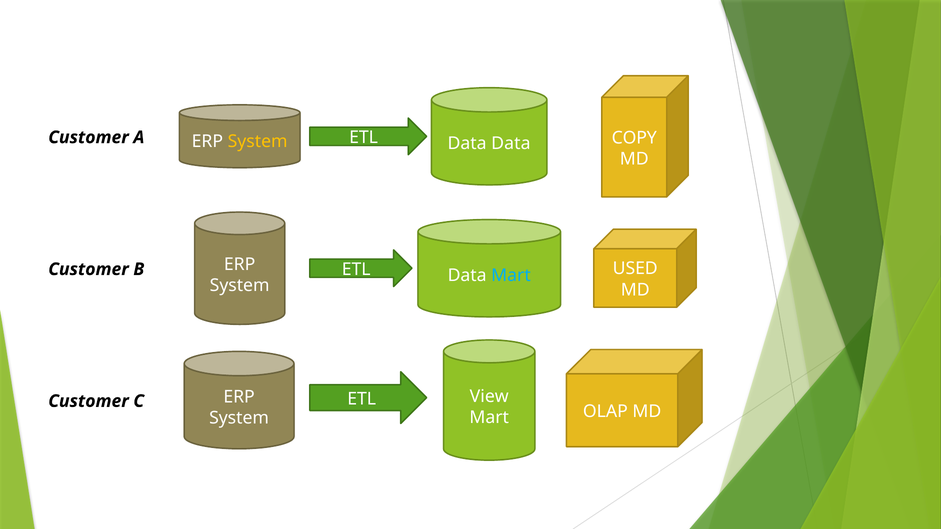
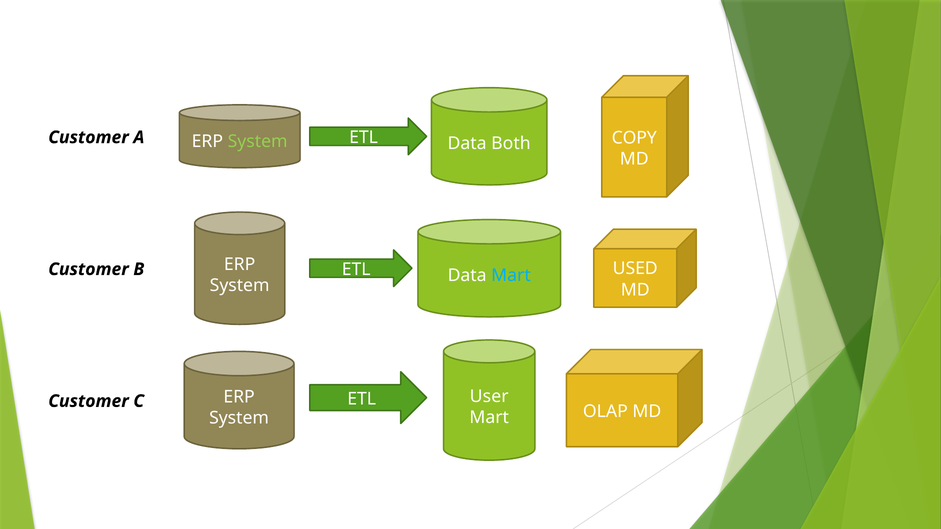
System at (258, 141) colour: yellow -> light green
Data Data: Data -> Both
View: View -> User
